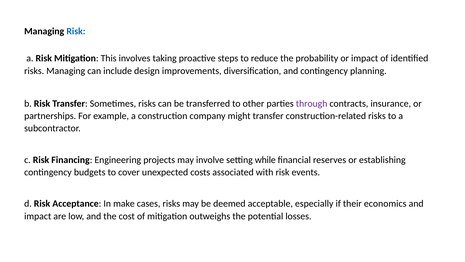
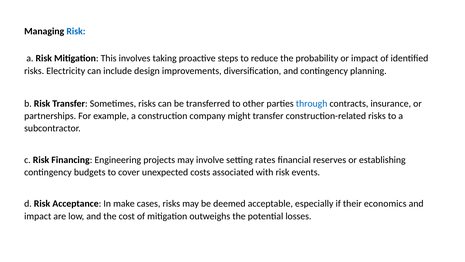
risks Managing: Managing -> Electricity
through colour: purple -> blue
while: while -> rates
